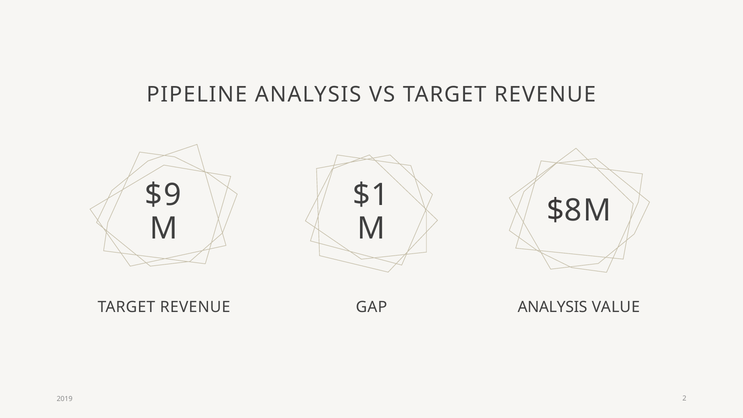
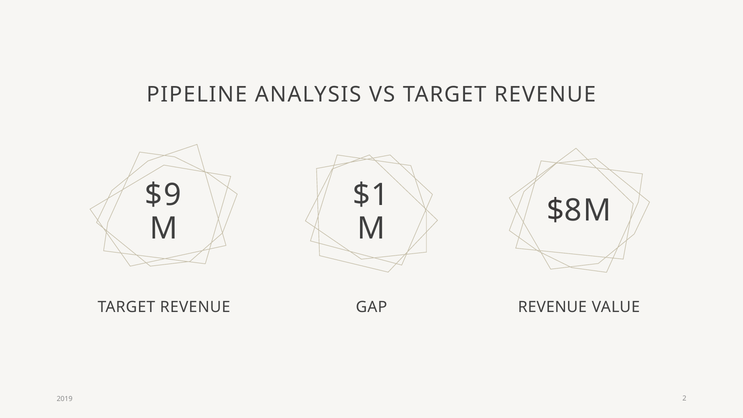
GAP ANALYSIS: ANALYSIS -> REVENUE
